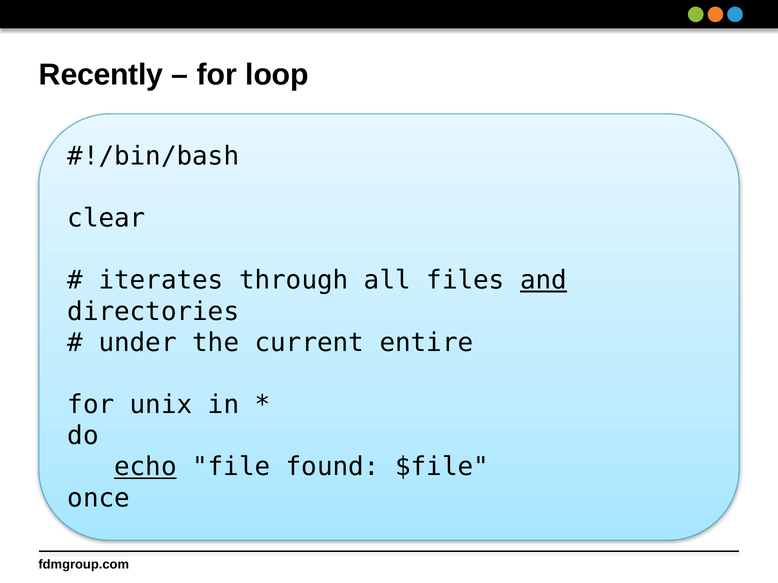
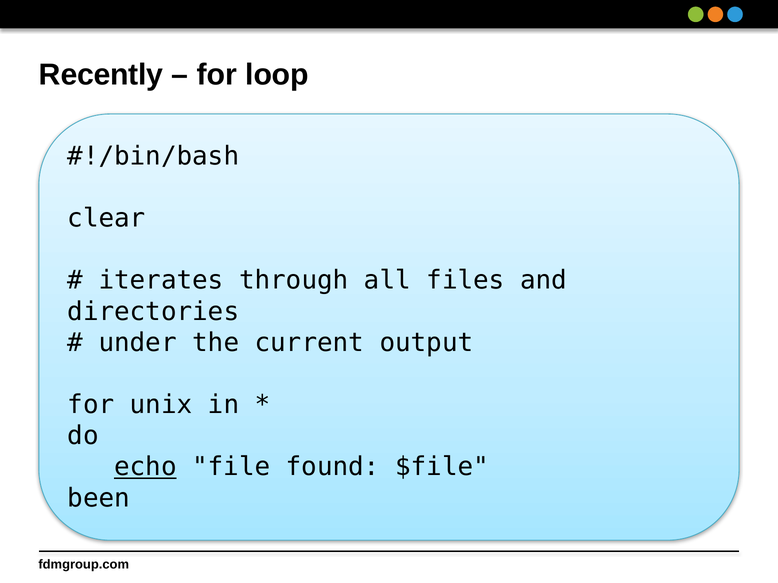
and underline: present -> none
entire: entire -> output
once: once -> been
